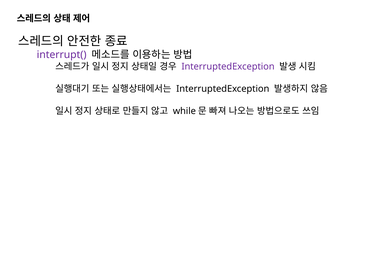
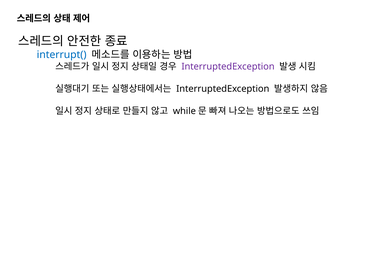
interrupt( colour: purple -> blue
